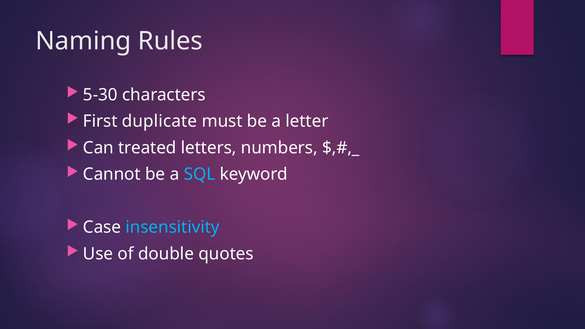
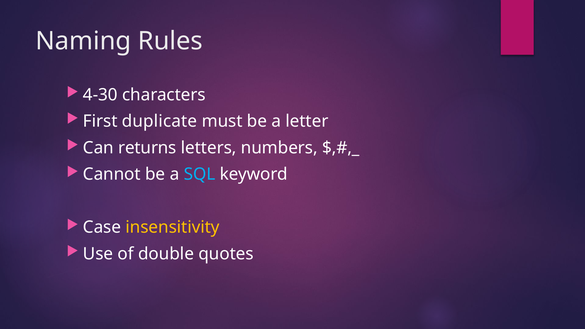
5-30: 5-30 -> 4-30
treated: treated -> returns
insensitivity colour: light blue -> yellow
